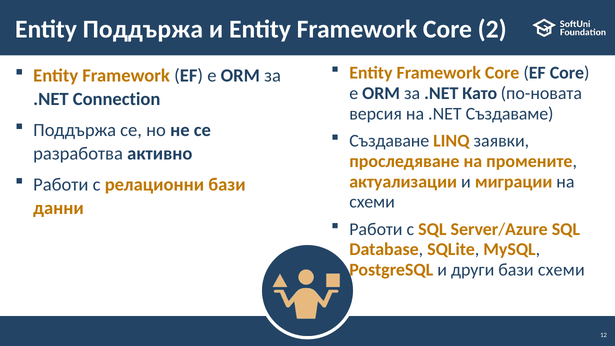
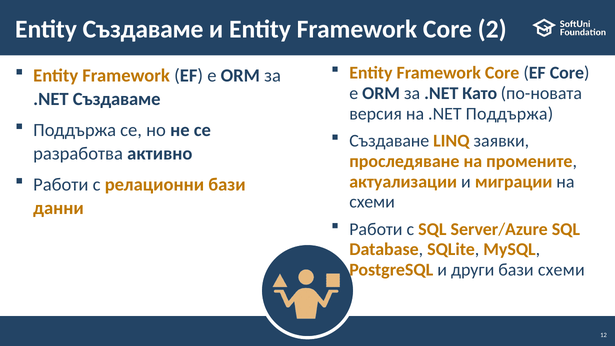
Entity Поддържа: Поддържа -> Създаваме
.NET Connection: Connection -> Създаваме
.NET Създаваме: Създаваме -> Поддържа
